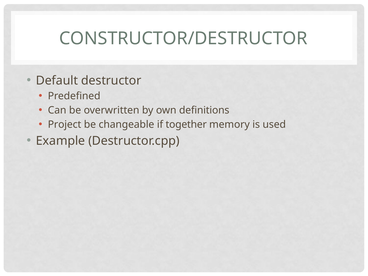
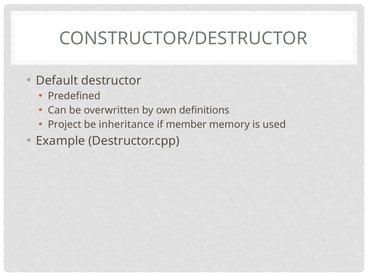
changeable: changeable -> inheritance
together: together -> member
